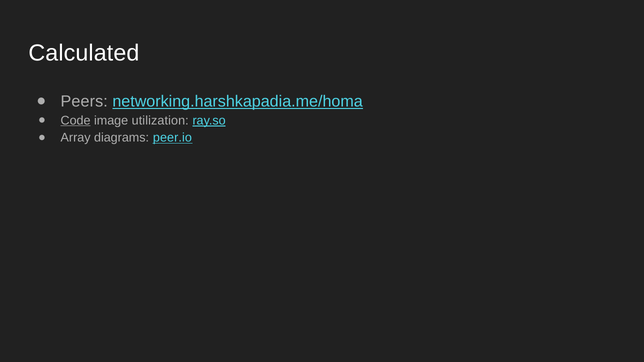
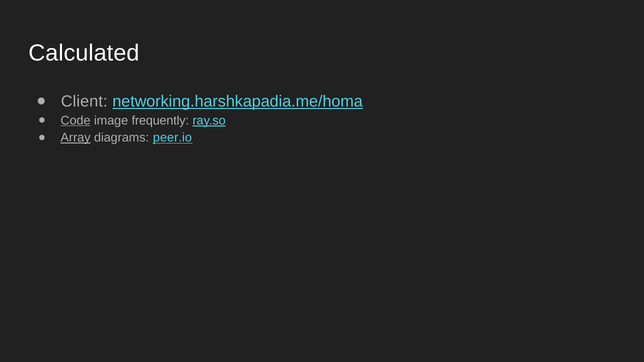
Peers: Peers -> Client
utilization: utilization -> frequently
Array underline: none -> present
